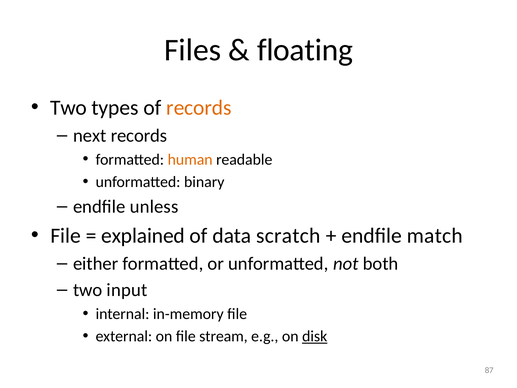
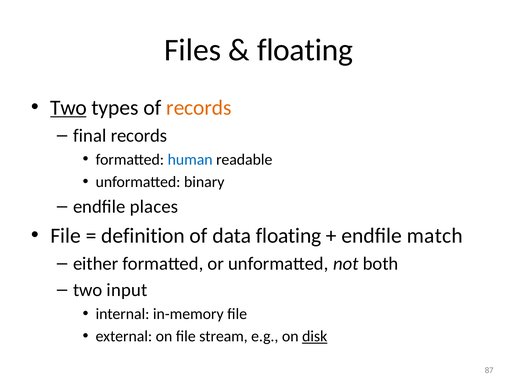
Two at (69, 107) underline: none -> present
next: next -> final
human colour: orange -> blue
unless: unless -> places
explained: explained -> definition
data scratch: scratch -> floating
